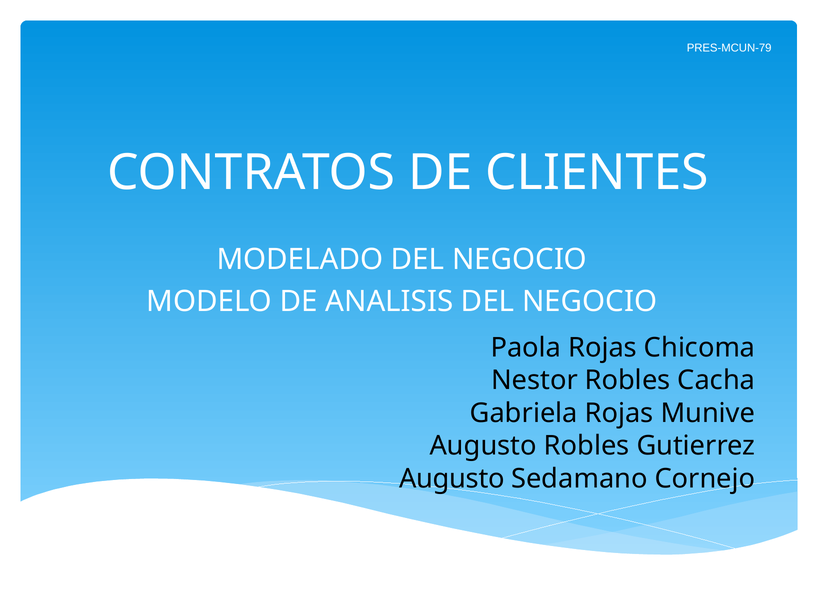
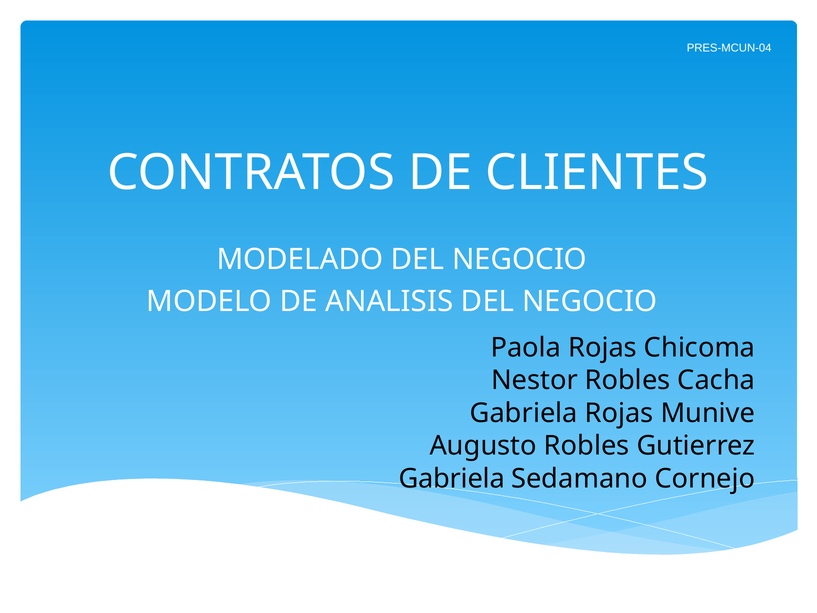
PRES-MCUN-79: PRES-MCUN-79 -> PRES-MCUN-04
Augusto at (452, 478): Augusto -> Gabriela
